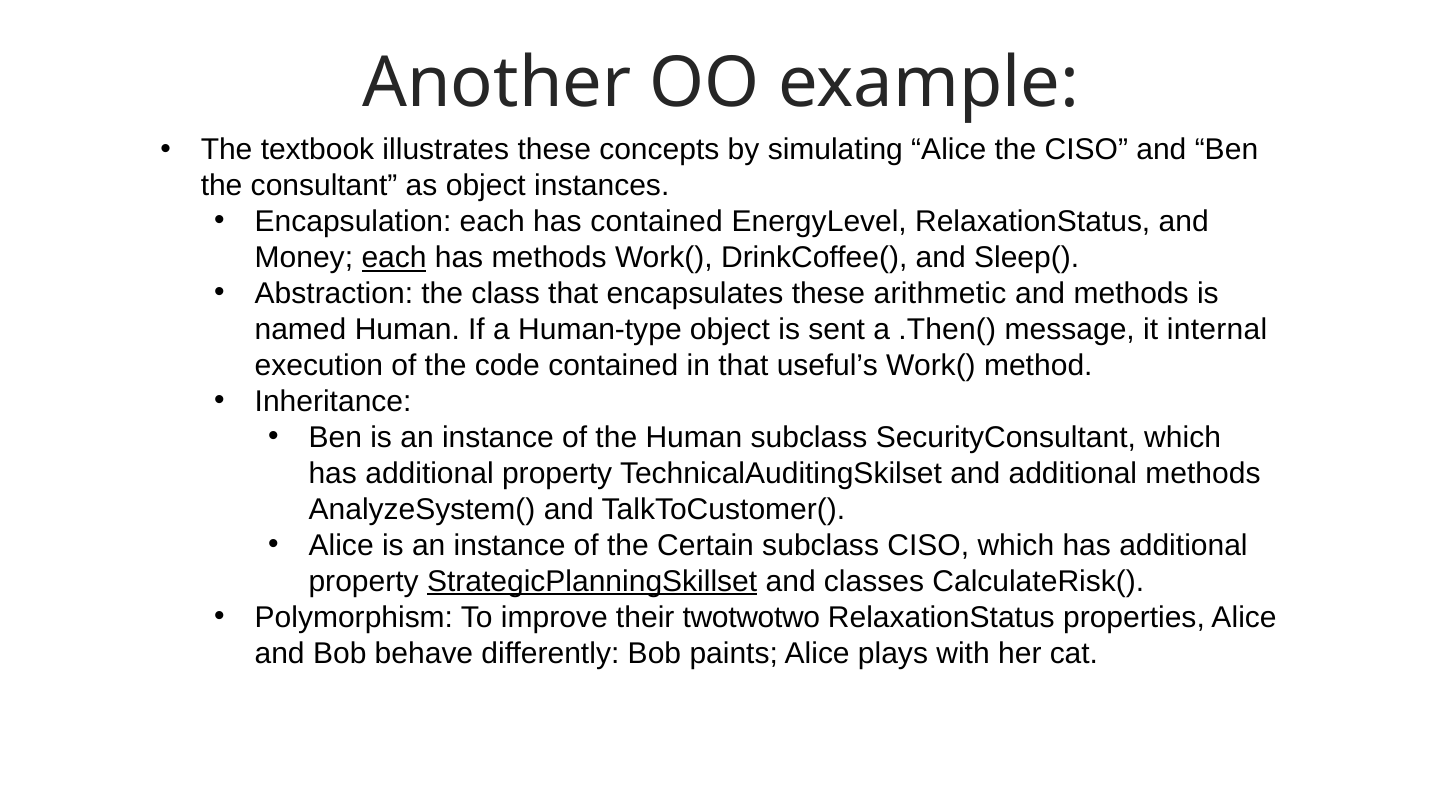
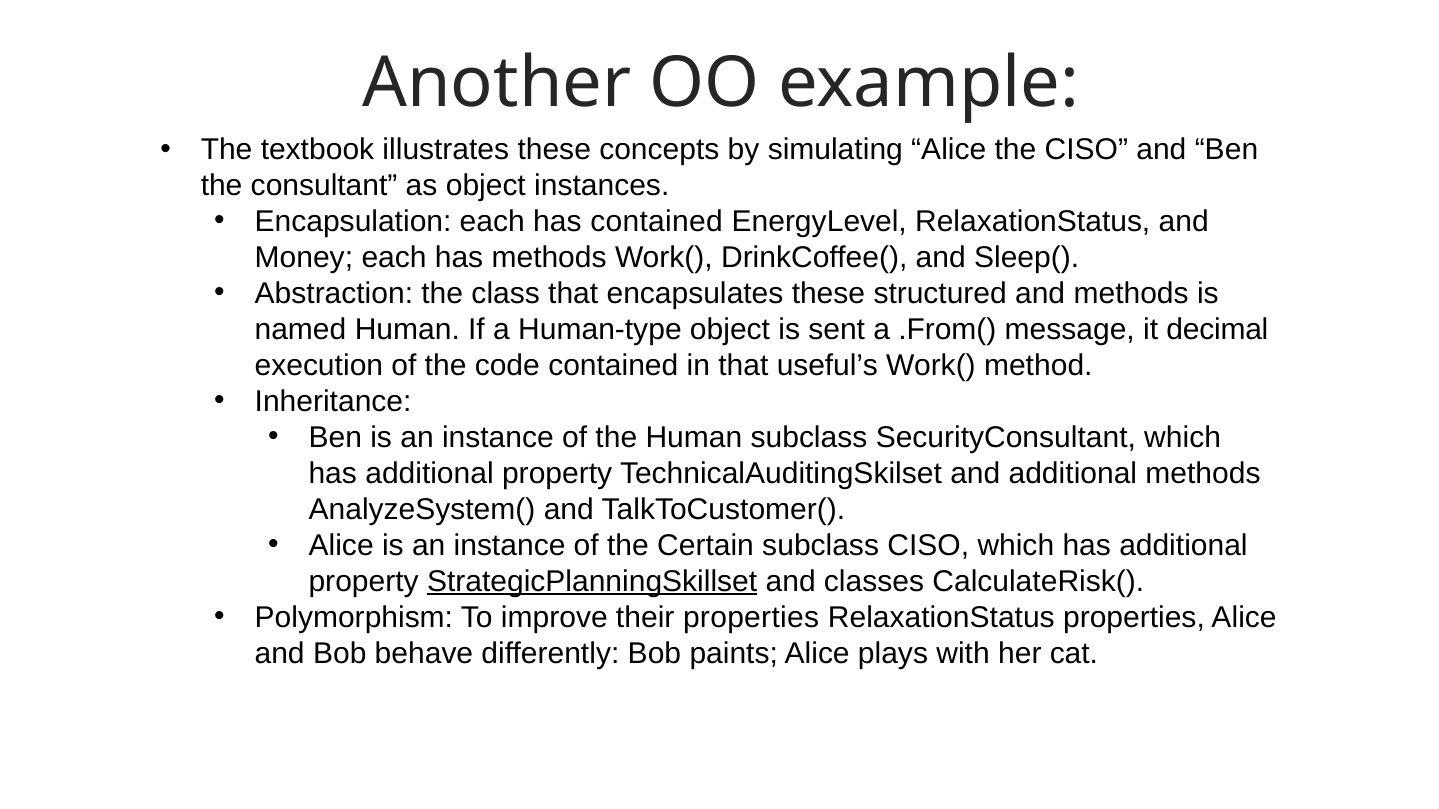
each at (394, 258) underline: present -> none
arithmetic: arithmetic -> structured
.Then(: .Then( -> .From(
internal: internal -> decimal
their twotwotwo: twotwotwo -> properties
